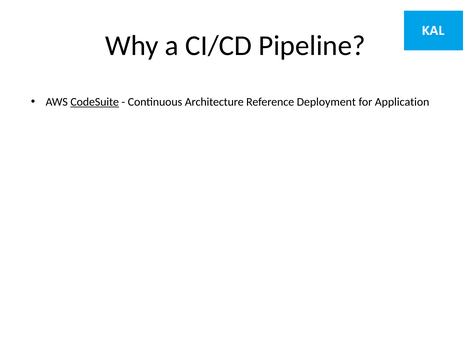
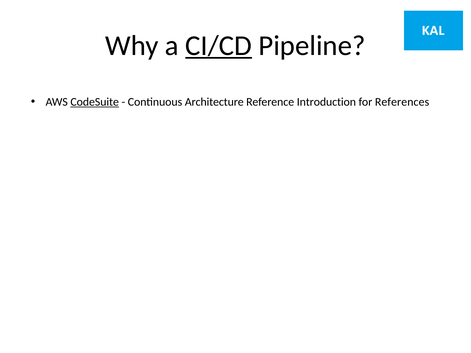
CI/CD underline: none -> present
Deployment: Deployment -> Introduction
Application: Application -> References
